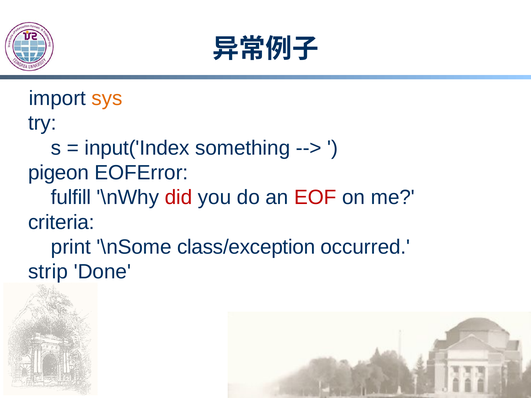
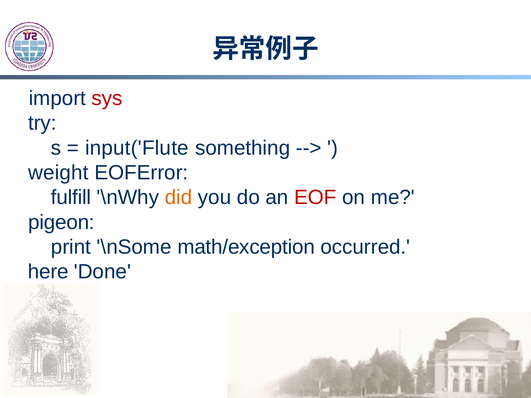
sys colour: orange -> red
input('Index: input('Index -> input('Flute
pigeon: pigeon -> weight
did colour: red -> orange
criteria: criteria -> pigeon
class/exception: class/exception -> math/exception
strip: strip -> here
